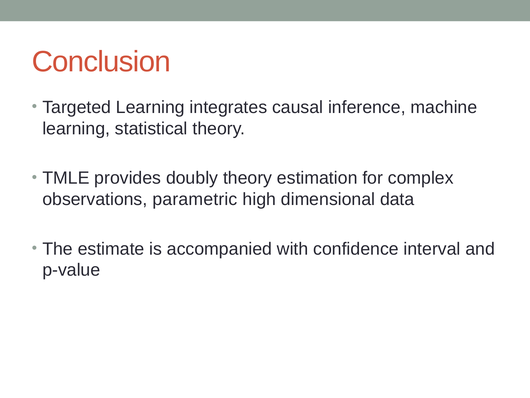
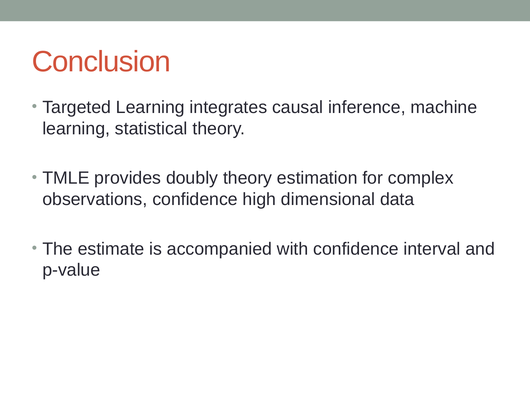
observations parametric: parametric -> confidence
